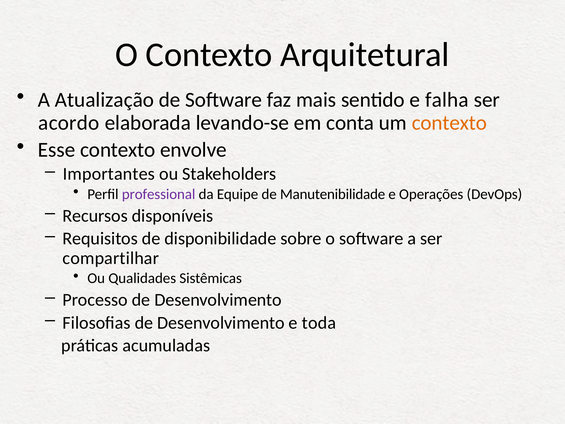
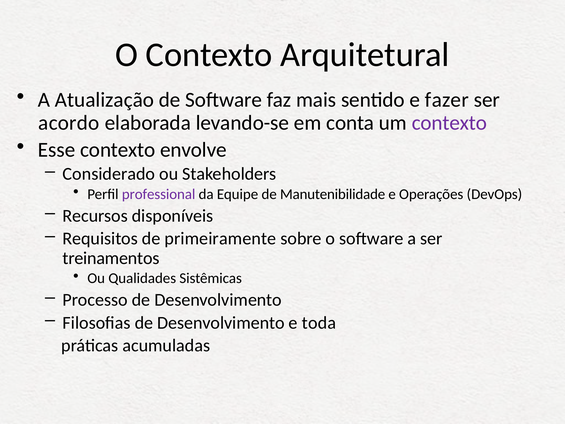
falha: falha -> fazer
contexto at (449, 123) colour: orange -> purple
Importantes: Importantes -> Considerado
disponibilidade: disponibilidade -> primeiramente
compartilhar: compartilhar -> treinamentos
